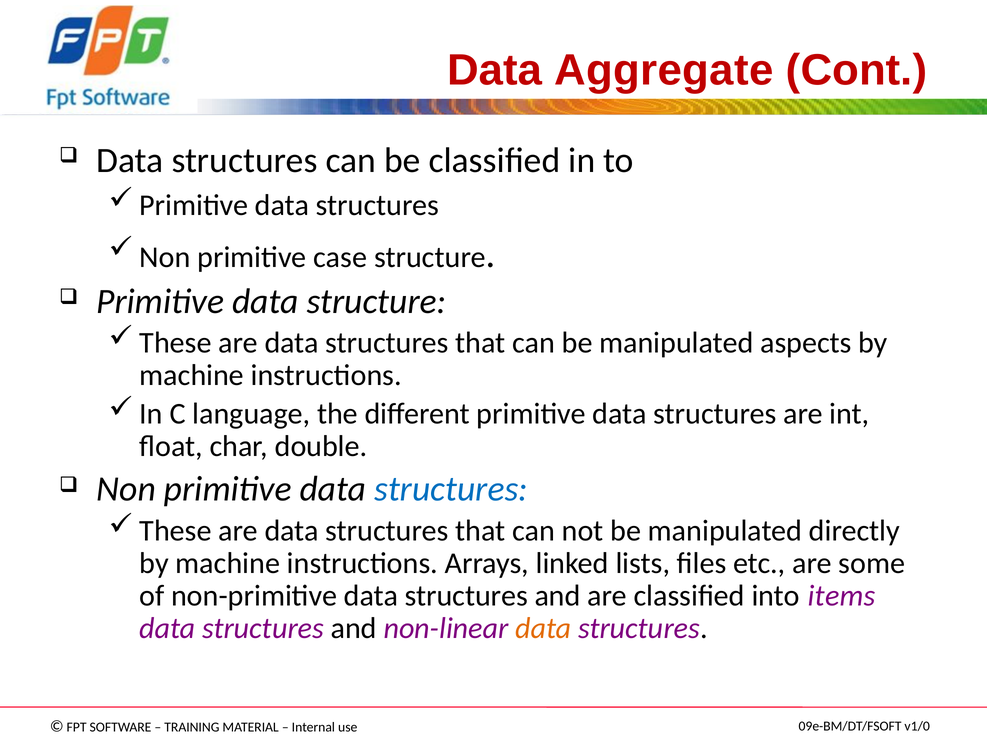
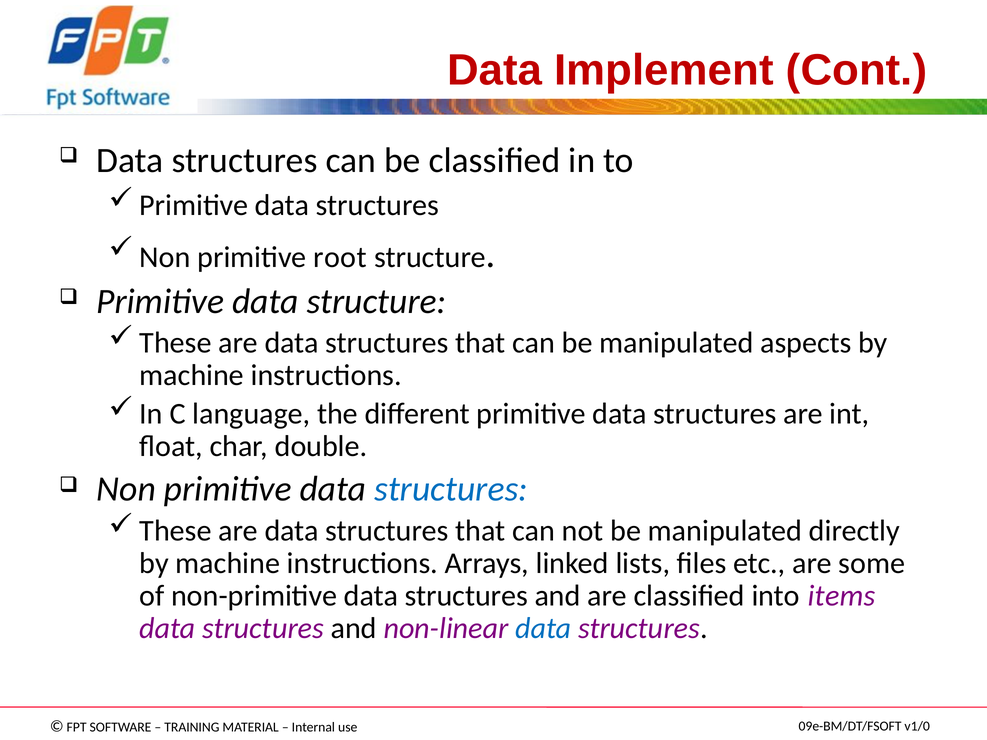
Aggregate: Aggregate -> Implement
case: case -> root
data at (543, 629) colour: orange -> blue
